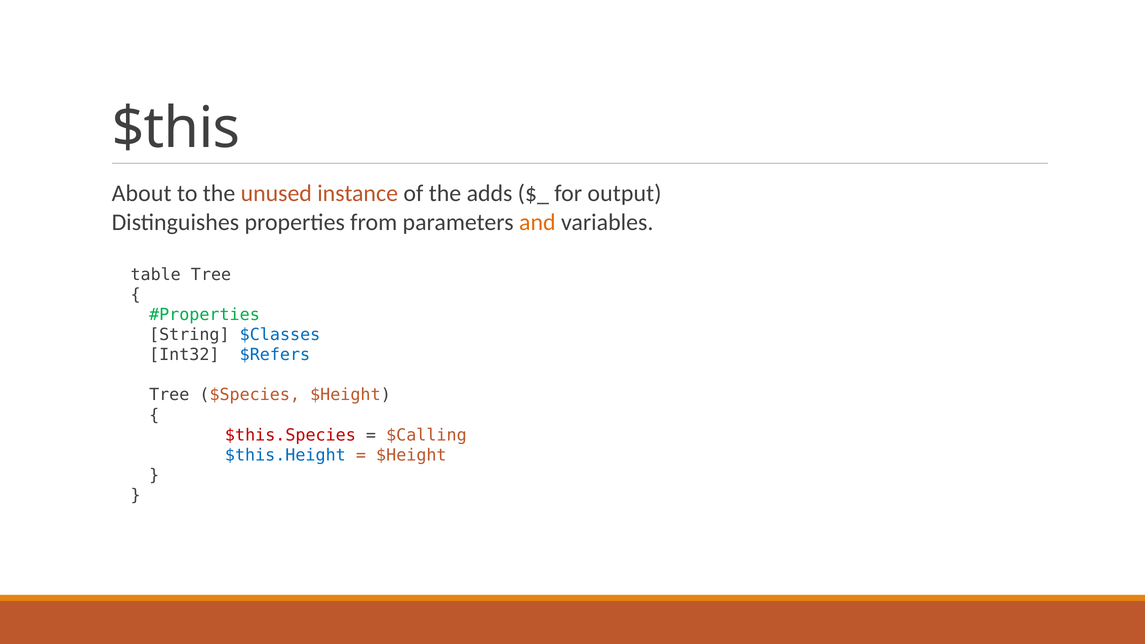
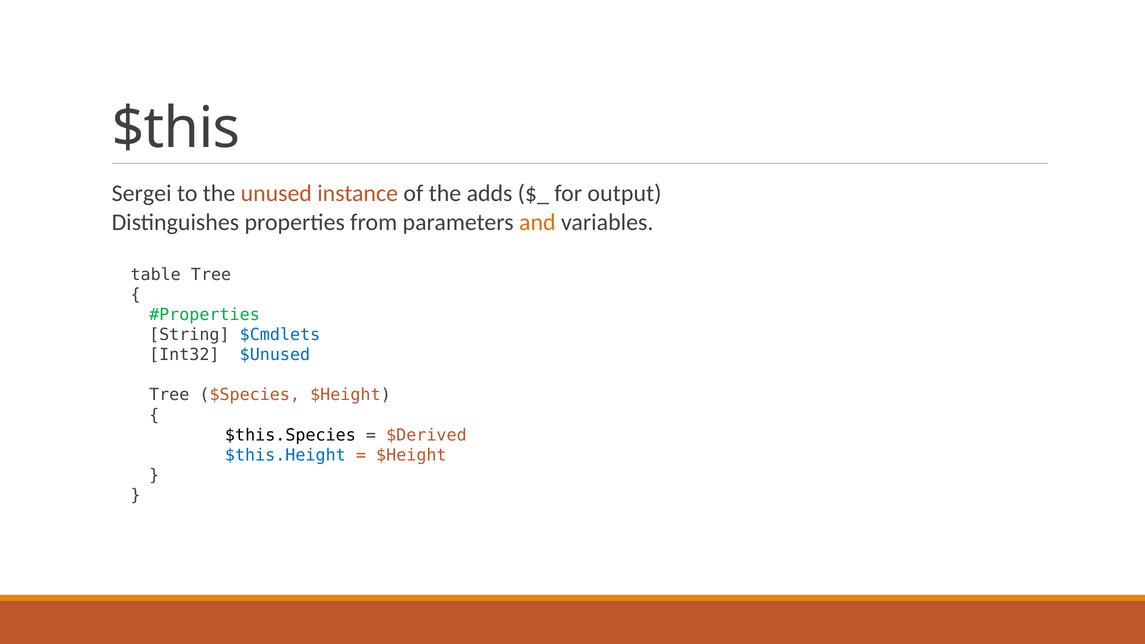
About: About -> Sergei
$Classes: $Classes -> $Cmdlets
$Refers: $Refers -> $Unused
$this.Species colour: red -> black
$Calling: $Calling -> $Derived
